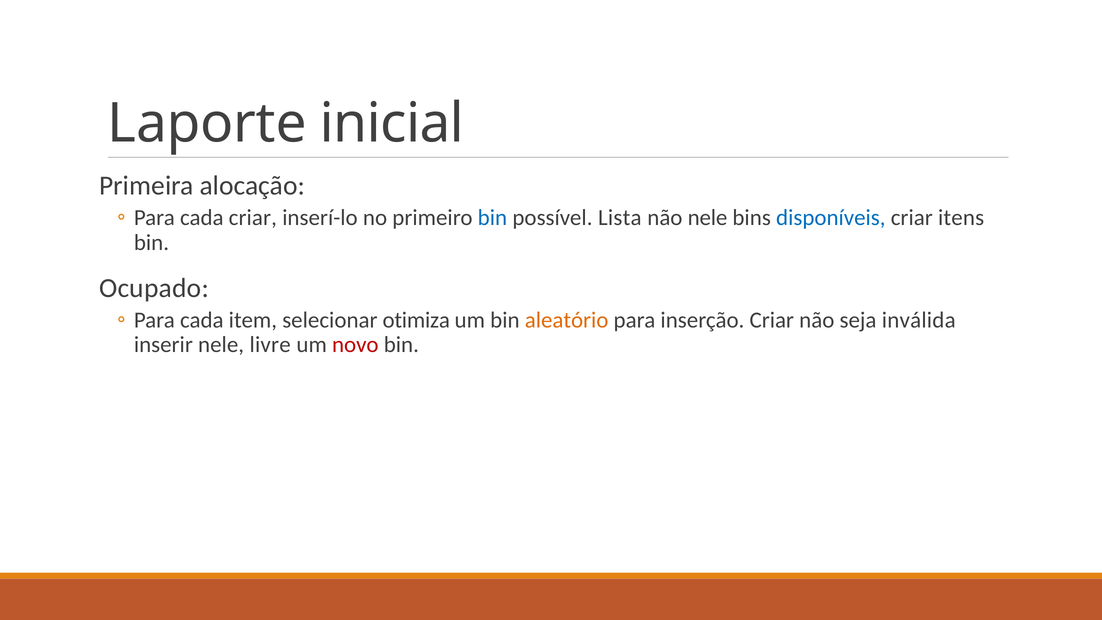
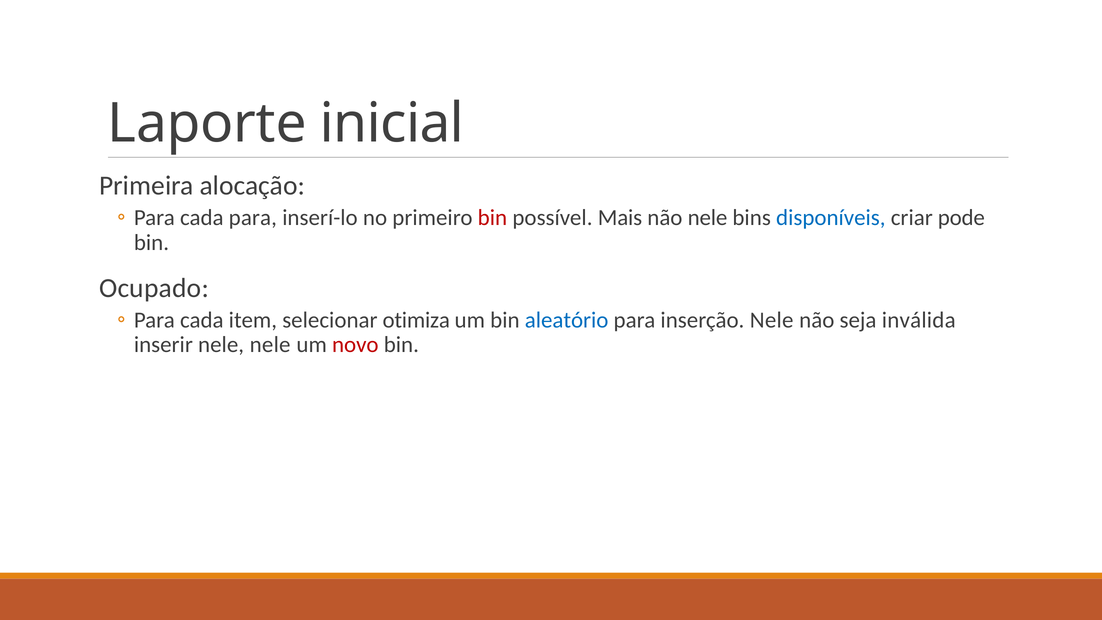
cada criar: criar -> para
bin at (492, 218) colour: blue -> red
Lista: Lista -> Mais
itens: itens -> pode
aleatório colour: orange -> blue
inserção Criar: Criar -> Nele
nele livre: livre -> nele
